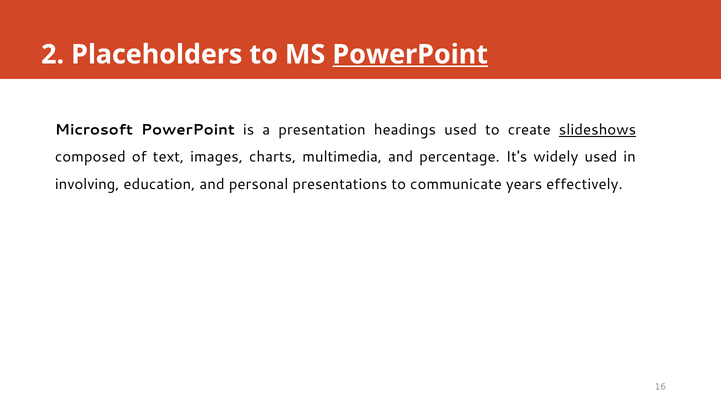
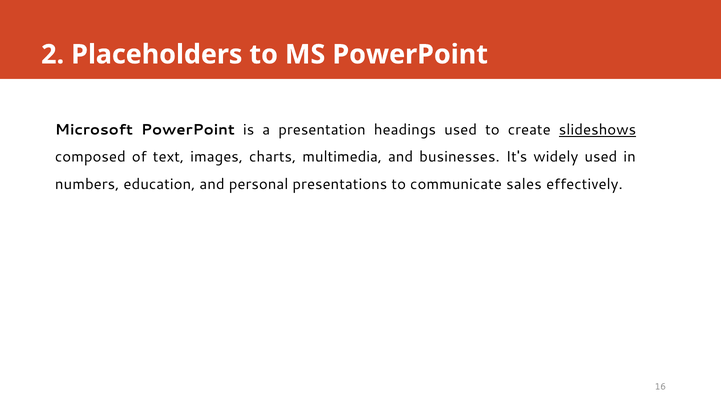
PowerPoint at (410, 54) underline: present -> none
percentage: percentage -> businesses
involving: involving -> numbers
years: years -> sales
